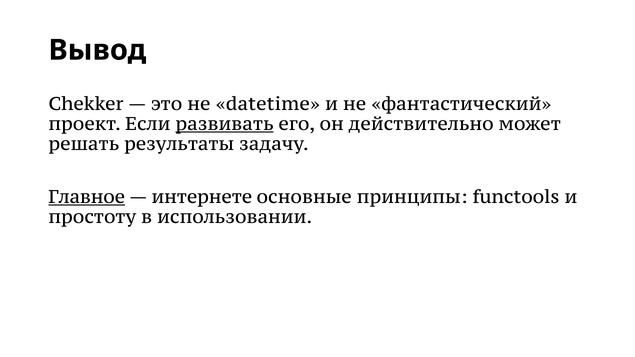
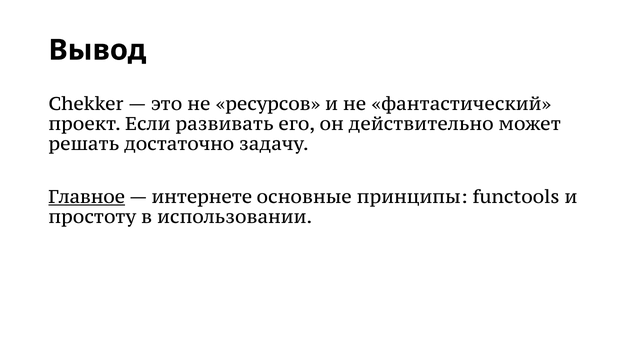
datetime: datetime -> ресурсов
развивать underline: present -> none
результаты: результаты -> достаточно
